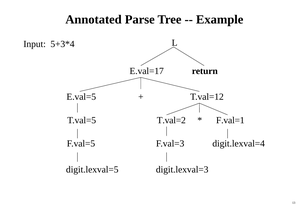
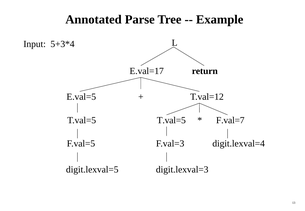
T.val=5 T.val=2: T.val=2 -> T.val=5
F.val=1: F.val=1 -> F.val=7
